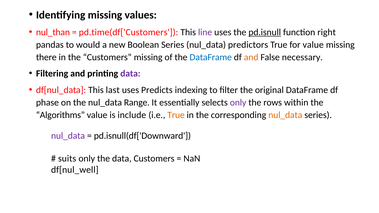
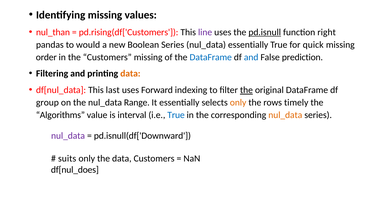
pd.time(df['Customers: pd.time(df['Customers -> pd.rising(df['Customers
nul_data predictors: predictors -> essentially
for value: value -> quick
there: there -> order
and at (251, 57) colour: orange -> blue
necessary: necessary -> prediction
data at (130, 74) colour: purple -> orange
Predicts: Predicts -> Forward
the at (246, 90) underline: none -> present
phase: phase -> group
only at (238, 103) colour: purple -> orange
within: within -> timely
include: include -> interval
True at (176, 115) colour: orange -> blue
df[nul_well: df[nul_well -> df[nul_does
